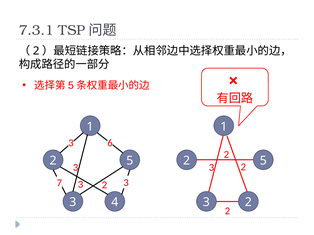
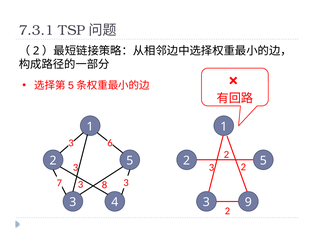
7 3 2: 2 -> 8
2 at (248, 203): 2 -> 9
